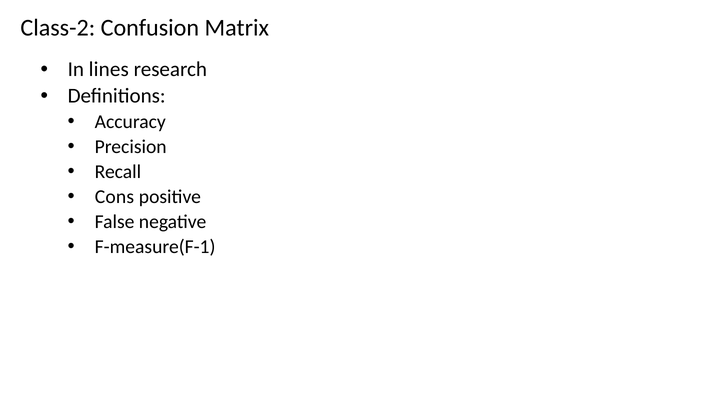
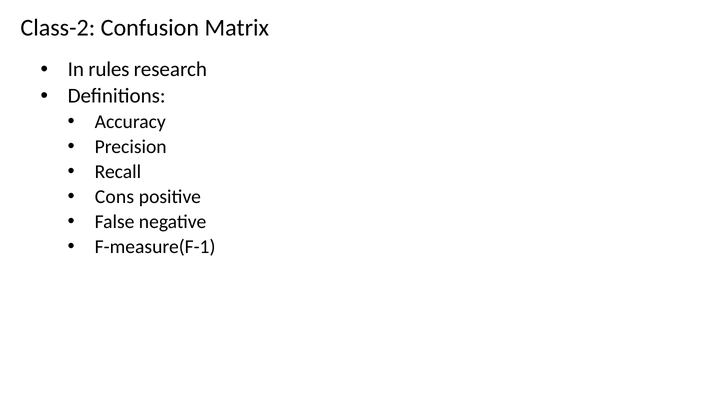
lines: lines -> rules
